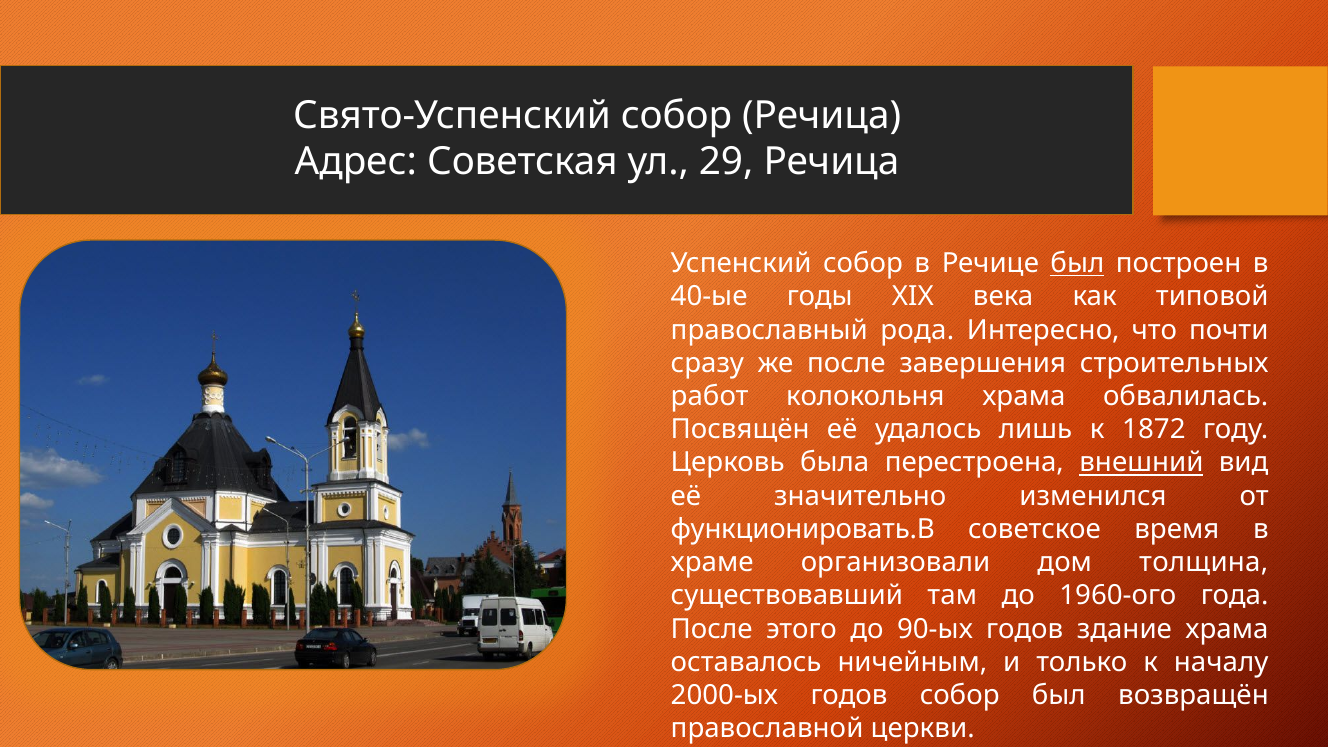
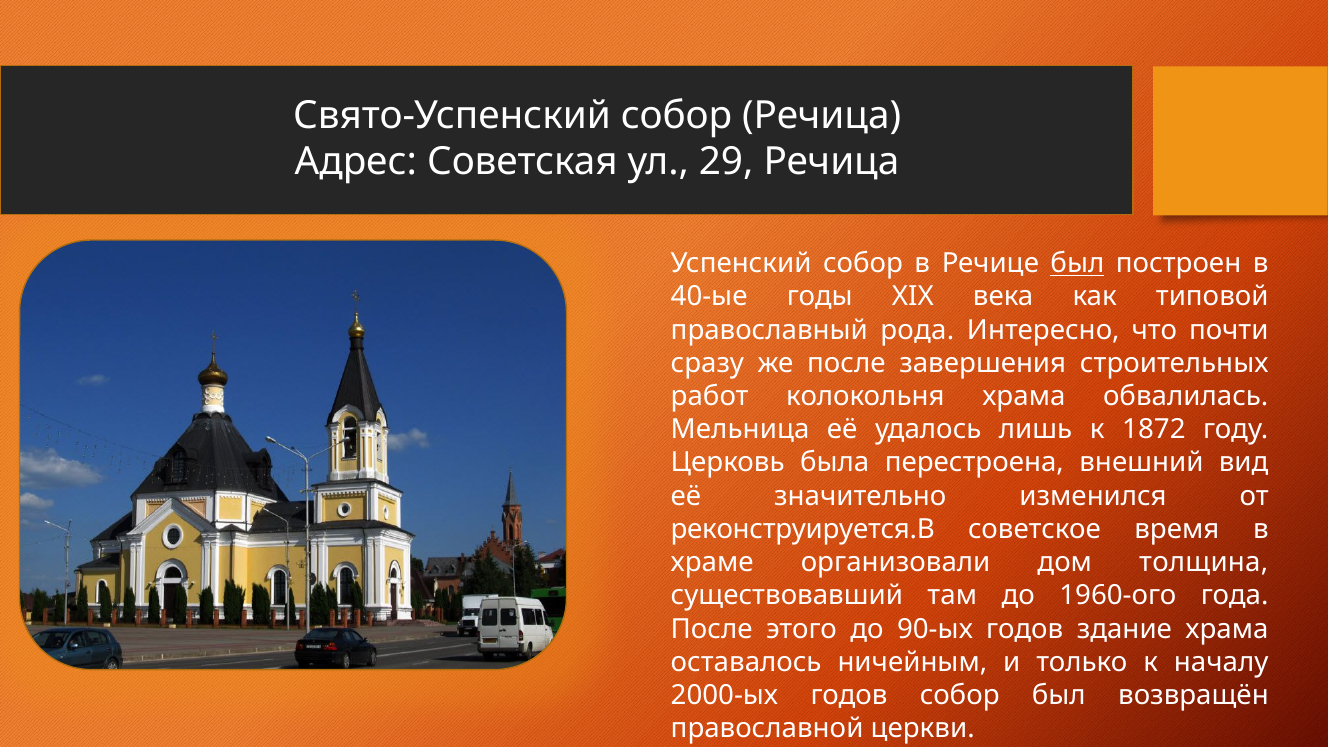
Посвящён: Посвящён -> Мельница
внешний underline: present -> none
функционировать.В: функционировать.В -> реконструируется.В
